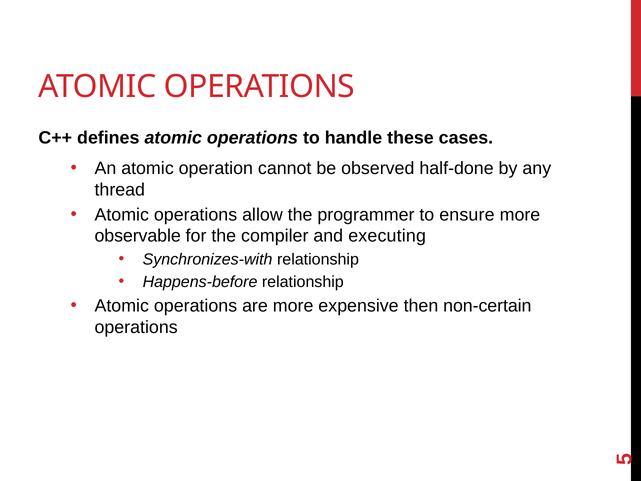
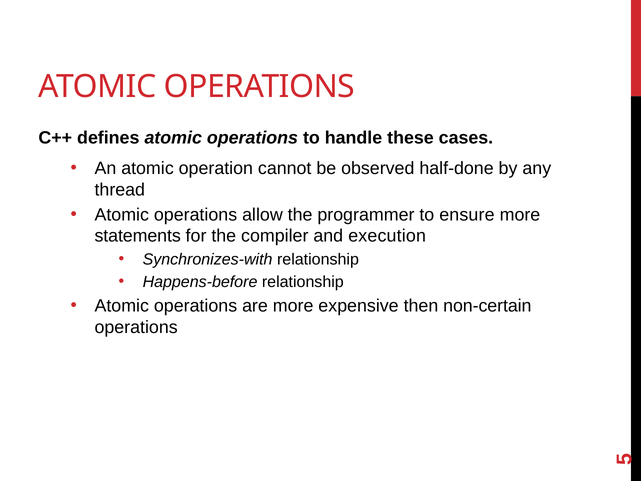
observable: observable -> statements
executing: executing -> execution
